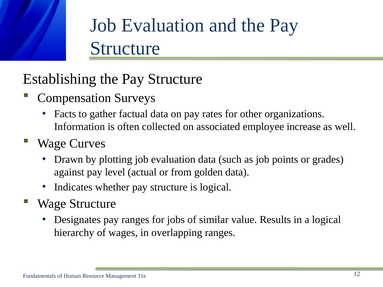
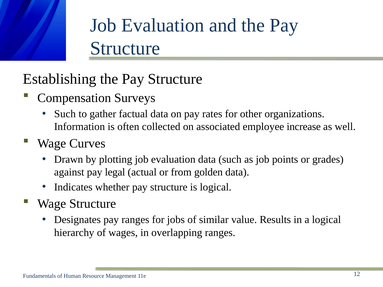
Facts at (65, 114): Facts -> Such
level: level -> legal
